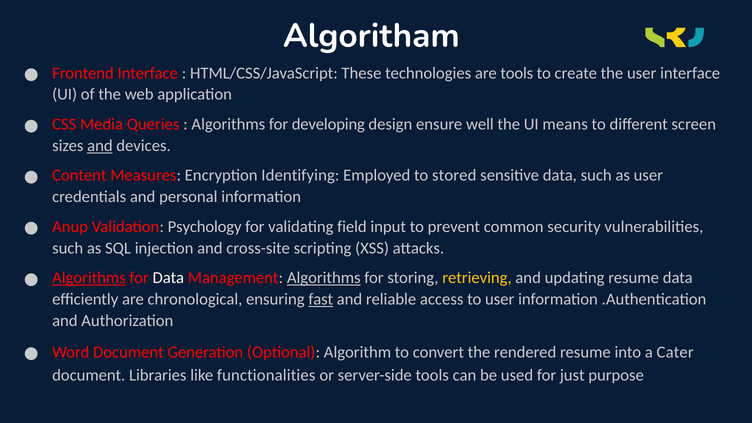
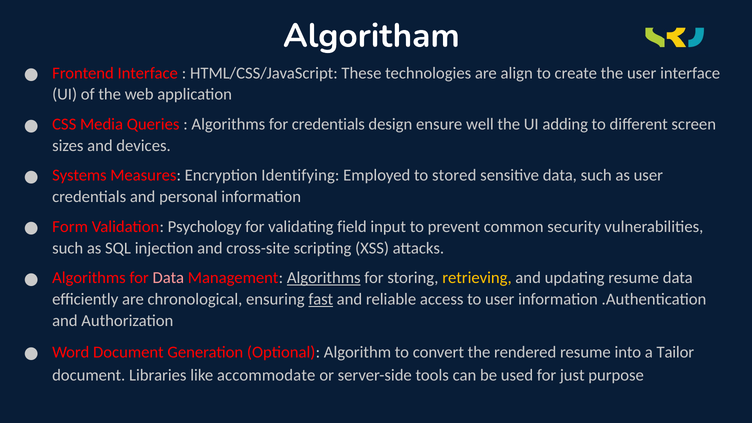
are tools: tools -> align
for developing: developing -> credentials
means: means -> adding
and at (100, 146) underline: present -> none
Content: Content -> Systems
Anup: Anup -> Form
Algorithms at (89, 278) underline: present -> none
Data at (168, 278) colour: white -> pink
Cater: Cater -> Tailor
functionalities: functionalities -> accommodate
